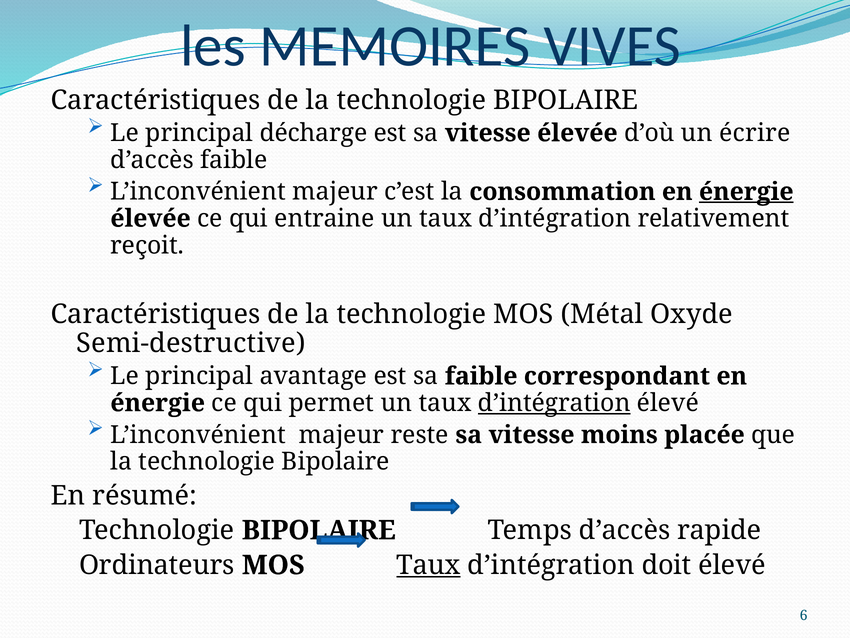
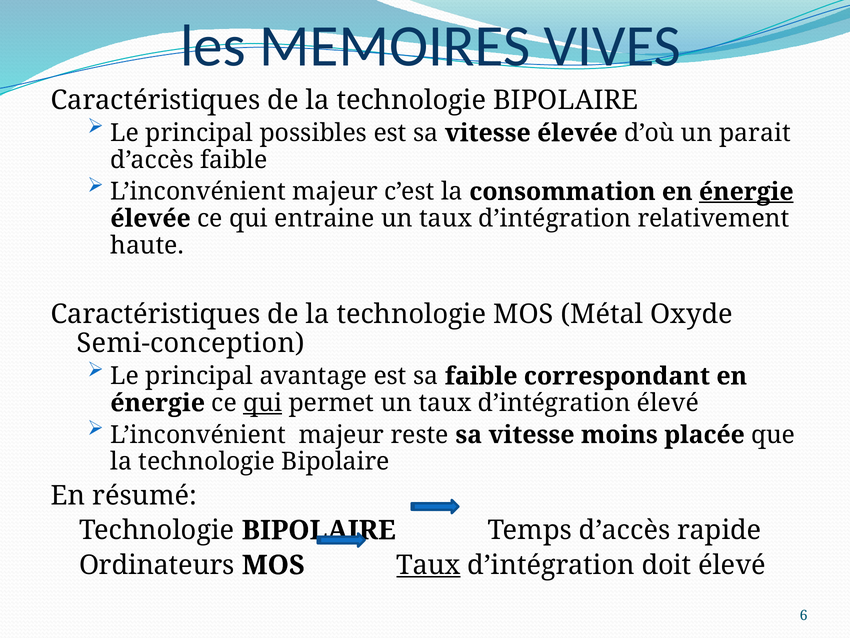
décharge: décharge -> possibles
écrire: écrire -> parait
reçoit: reçoit -> haute
Semi-destructive: Semi-destructive -> Semi-conception
qui at (263, 403) underline: none -> present
d’intégration at (554, 403) underline: present -> none
